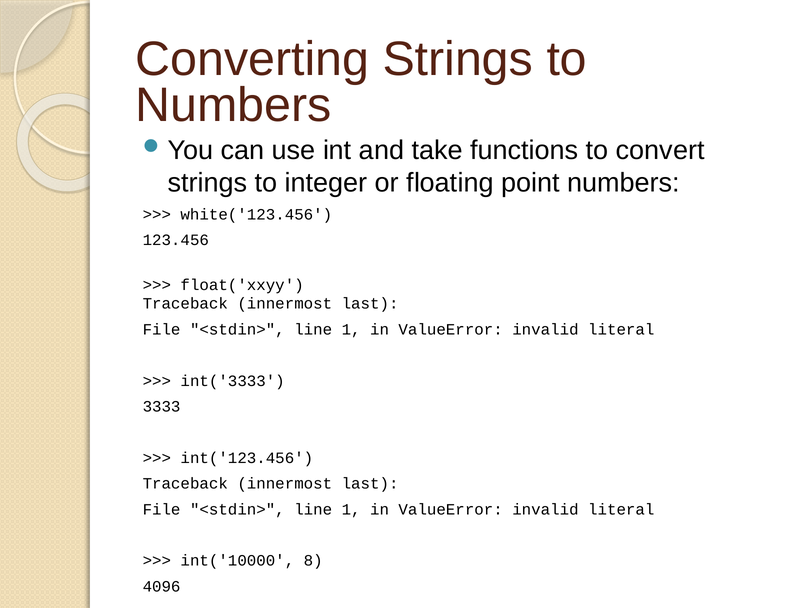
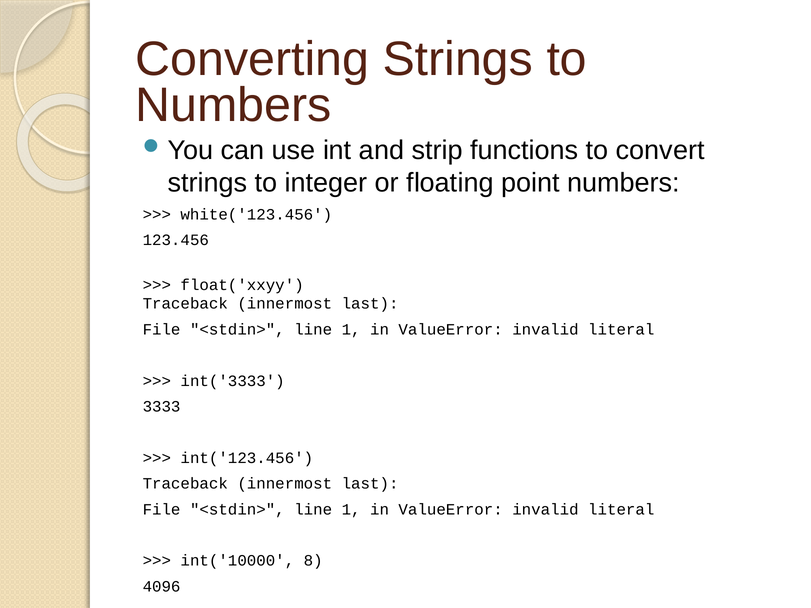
take: take -> strip
